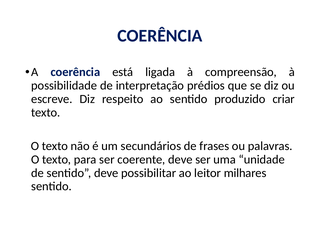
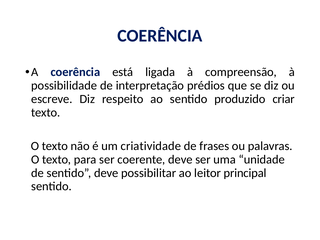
secundários: secundários -> criatividade
milhares: milhares -> principal
